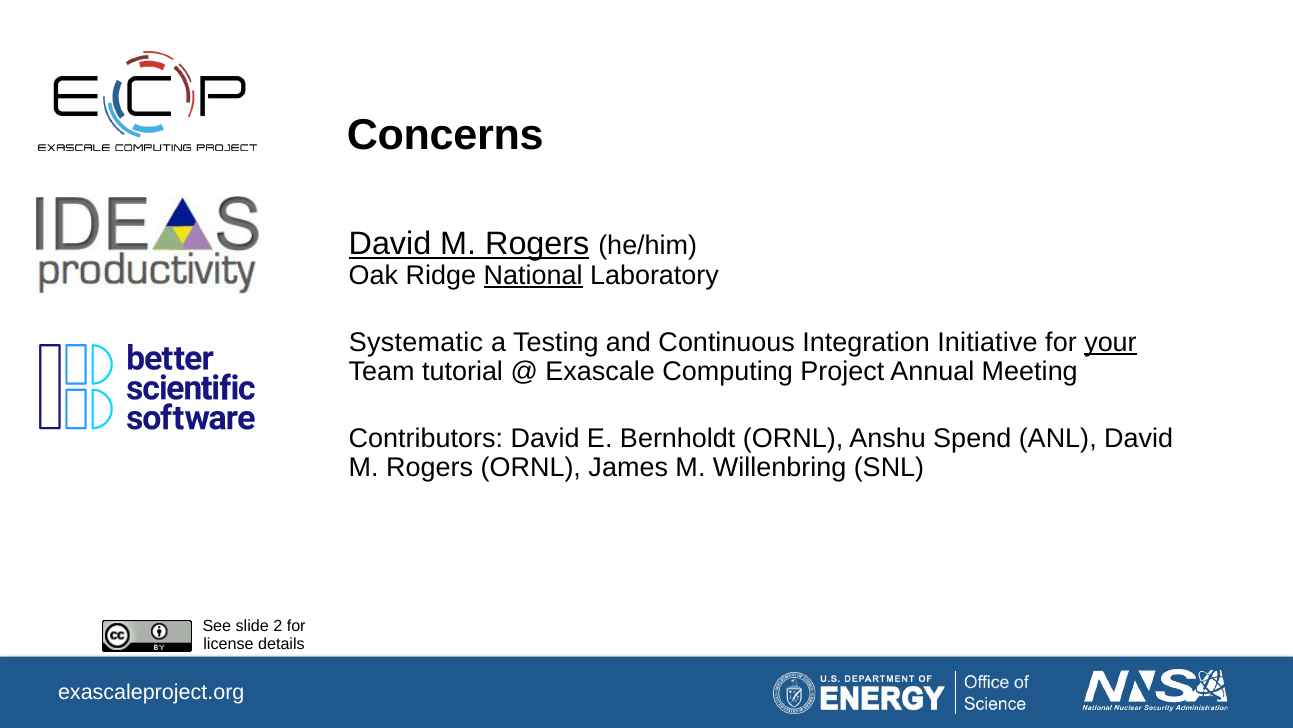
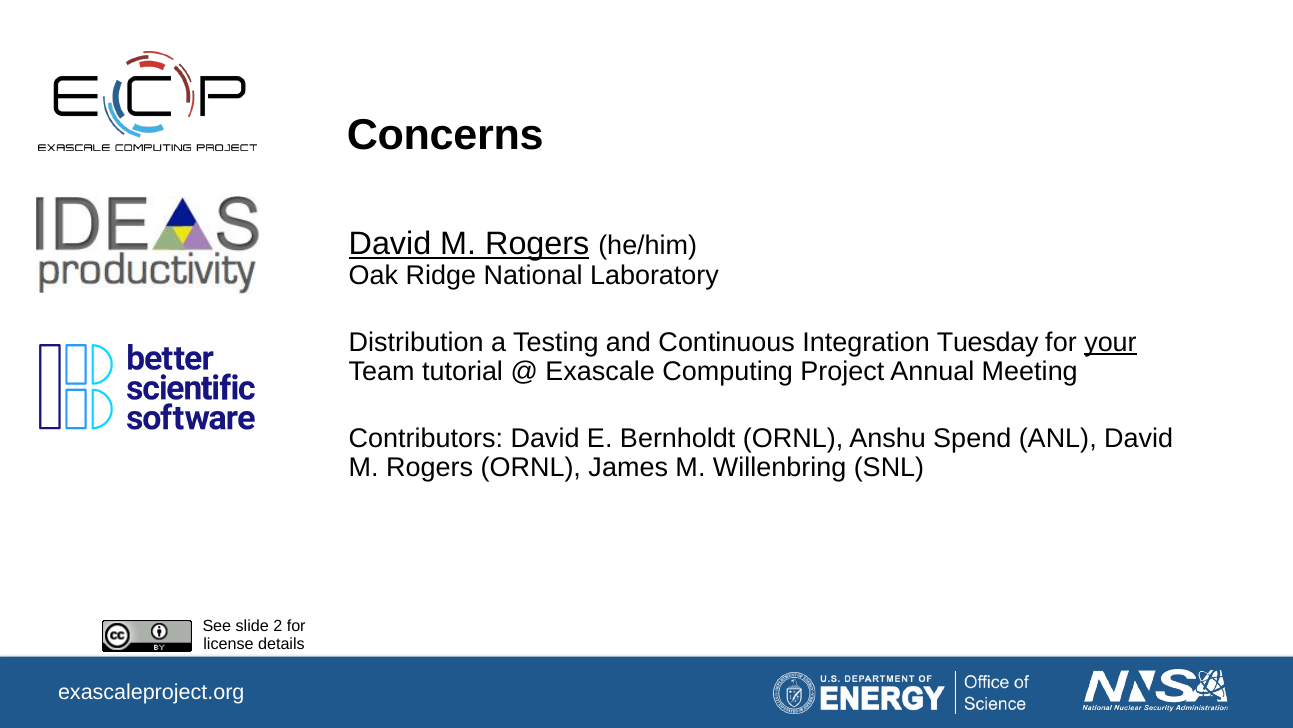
National underline: present -> none
Systematic: Systematic -> Distribution
Initiative: Initiative -> Tuesday
